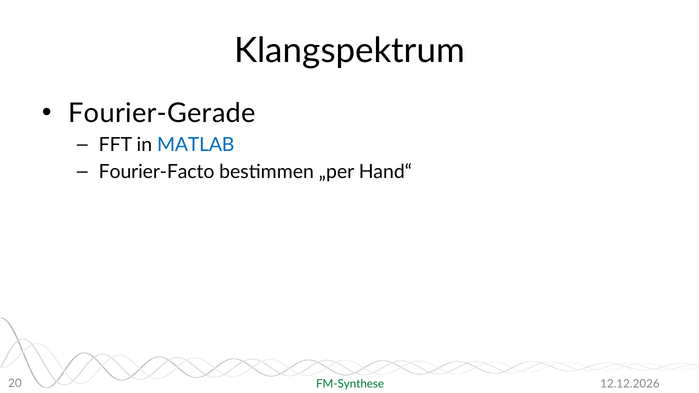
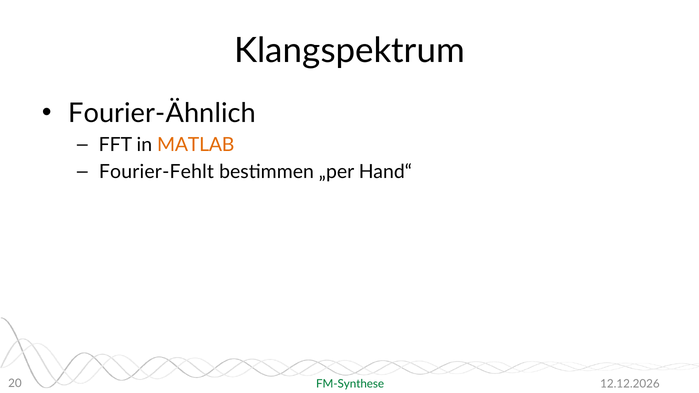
Fourier-Gerade: Fourier-Gerade -> Fourier-Ähnlich
MATLAB colour: blue -> orange
Fourier-Facto: Fourier-Facto -> Fourier-Fehlt
